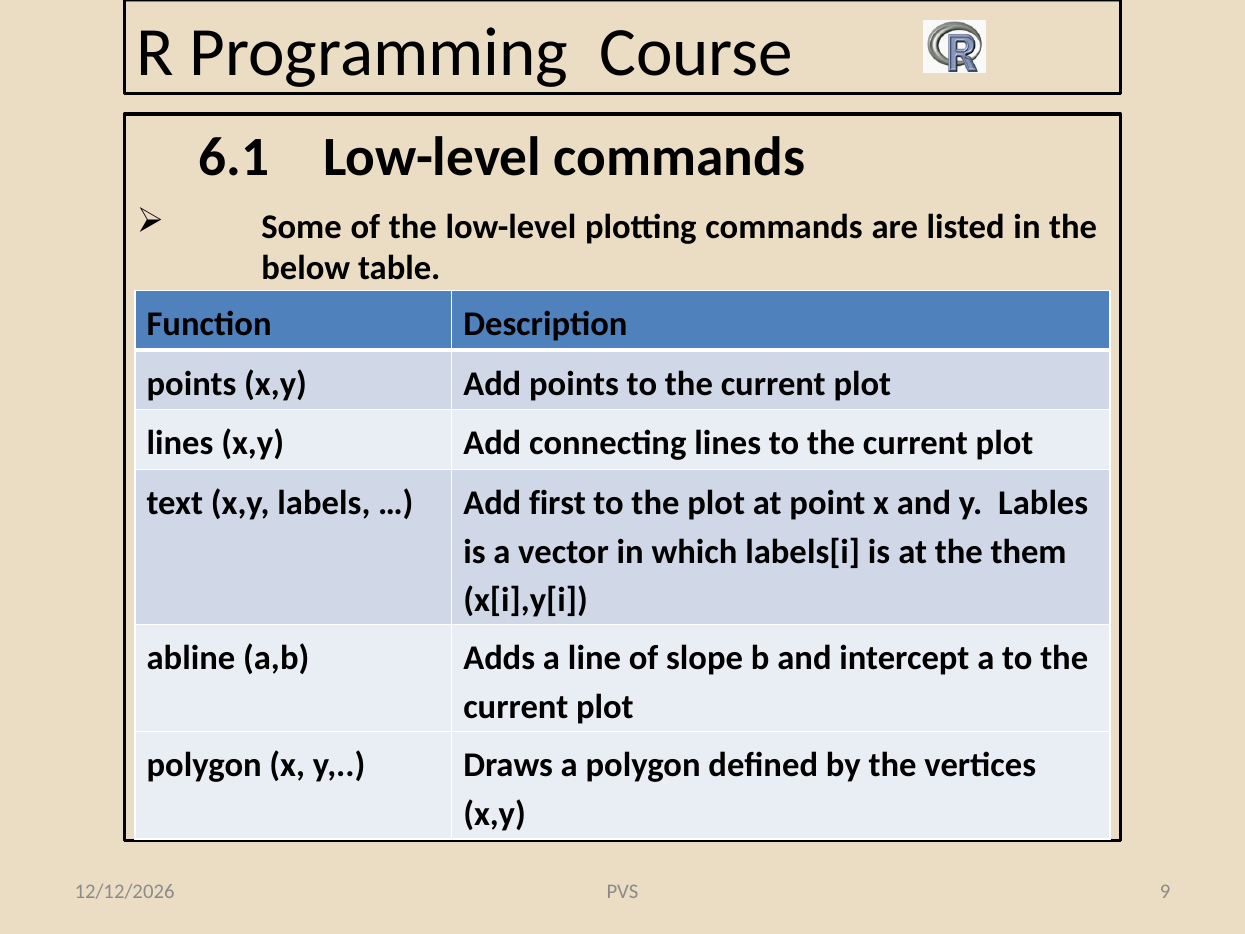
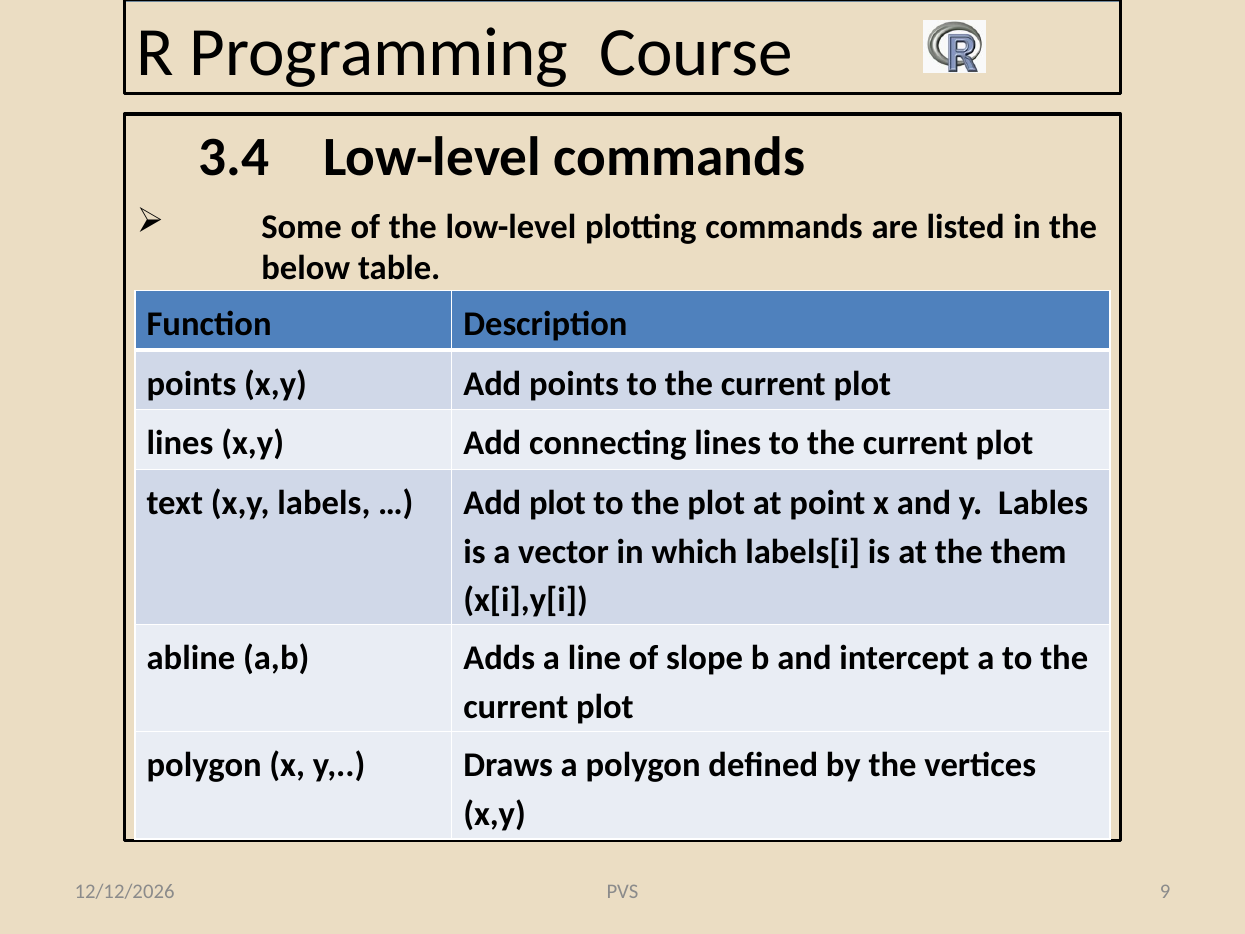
6.1: 6.1 -> 3.4
Add first: first -> plot
